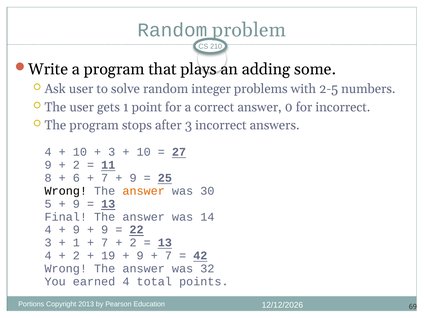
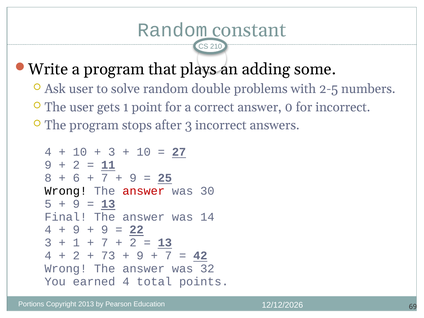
problem: problem -> constant
integer: integer -> double
answer at (144, 191) colour: orange -> red
19: 19 -> 73
